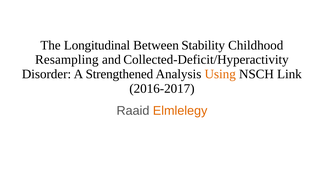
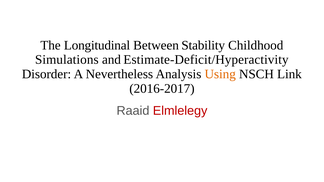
Resampling: Resampling -> Simulations
Collected-Deficit/Hyperactivity: Collected-Deficit/Hyperactivity -> Estimate-Deficit/Hyperactivity
Strengthened: Strengthened -> Nevertheless
Elmlelegy colour: orange -> red
